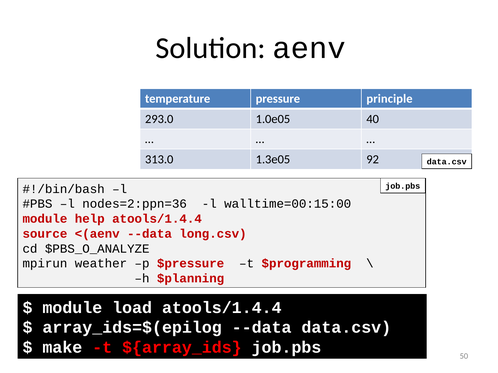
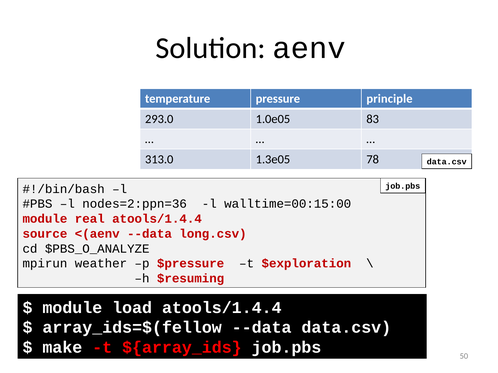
40: 40 -> 83
92: 92 -> 78
help: help -> real
$programming: $programming -> $exploration
$planning: $planning -> $resuming
array_ids=$(epilog: array_ids=$(epilog -> array_ids=$(fellow
